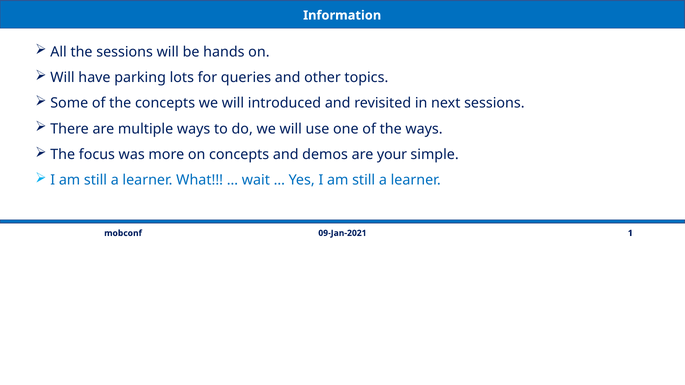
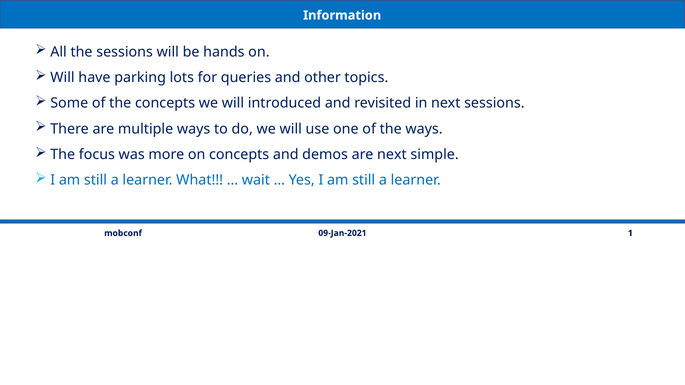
are your: your -> next
